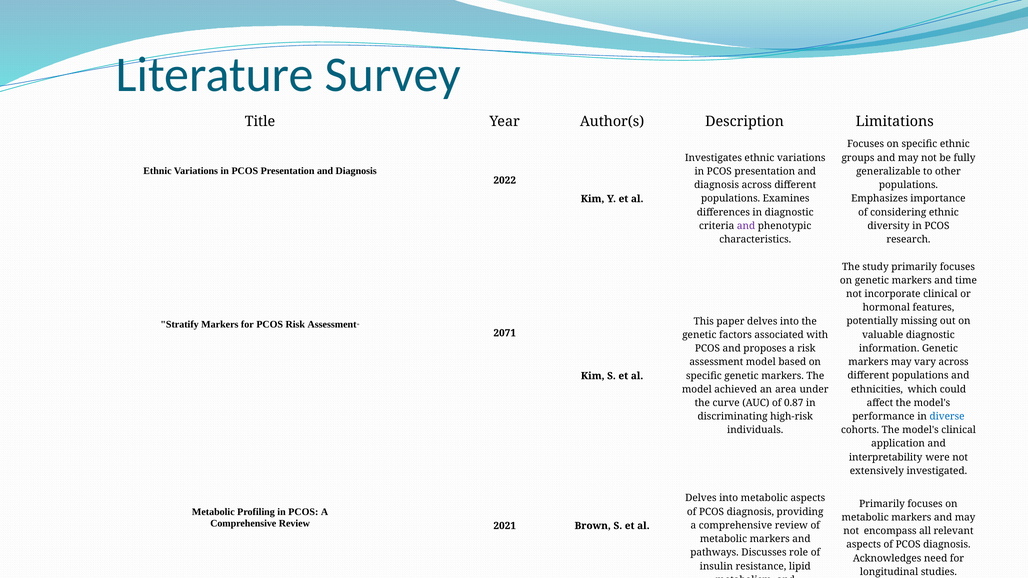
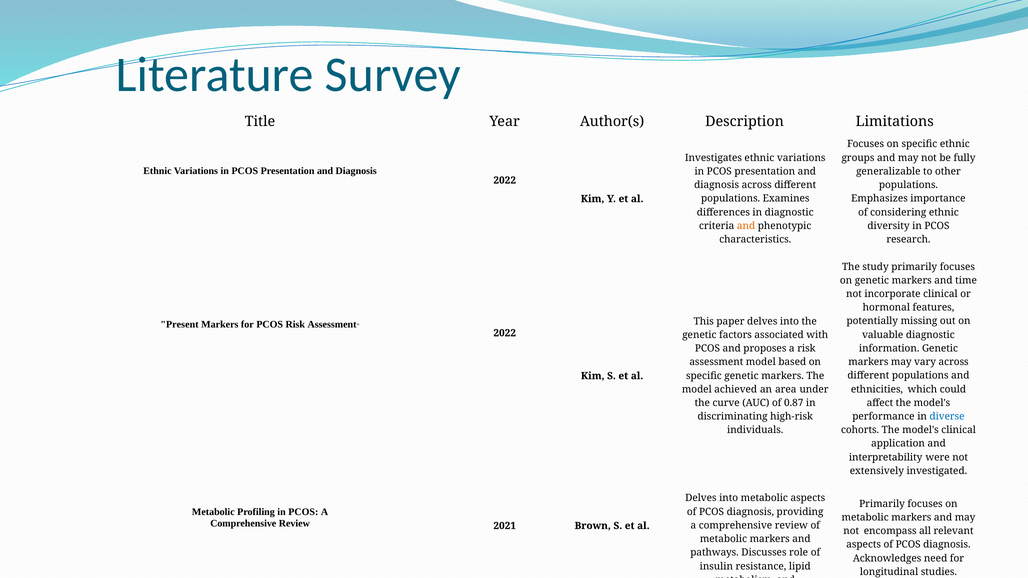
and at (746, 226) colour: purple -> orange
Stratify: Stratify -> Present
2071 at (505, 333): 2071 -> 2022
